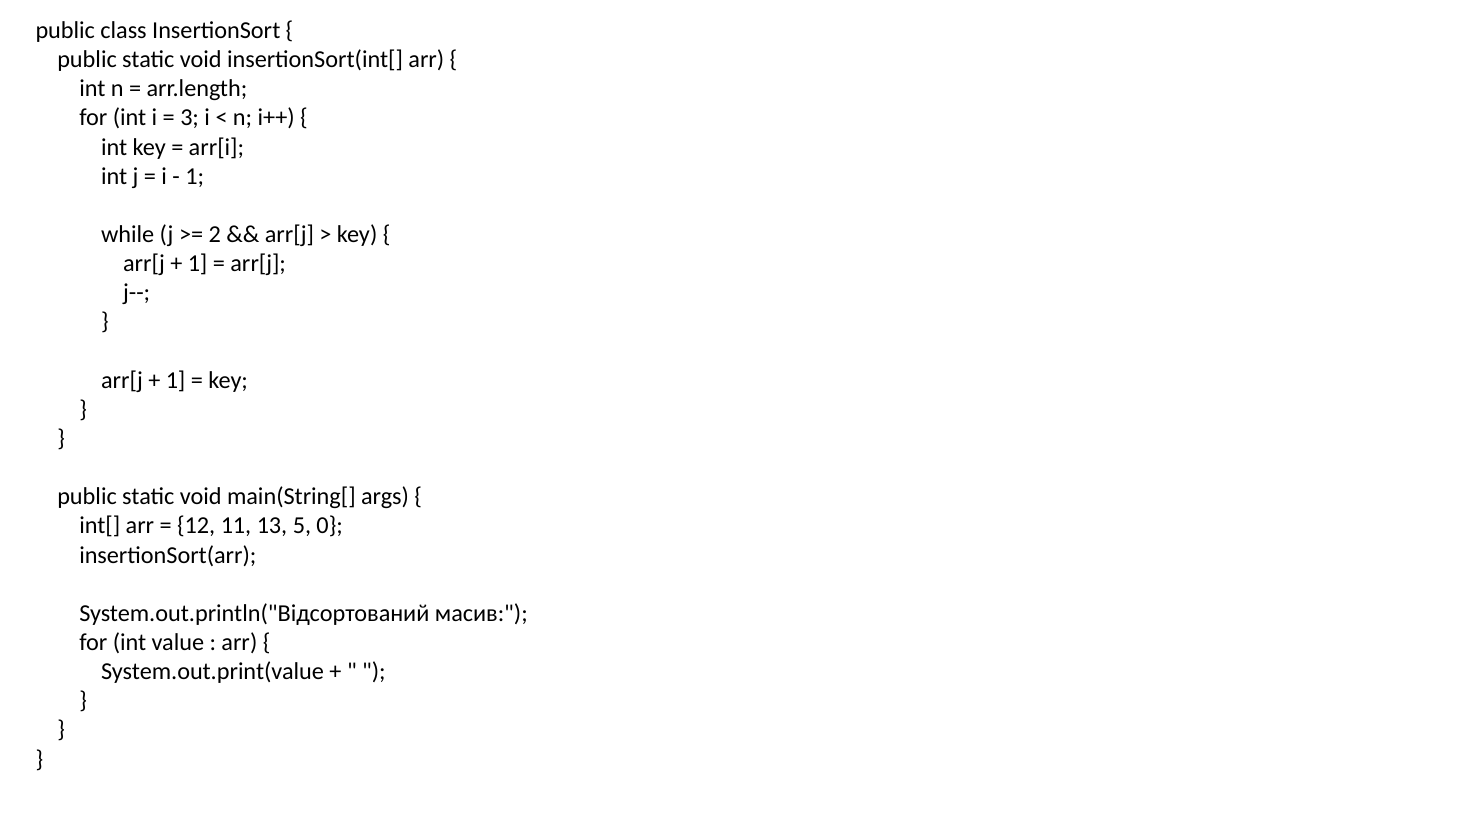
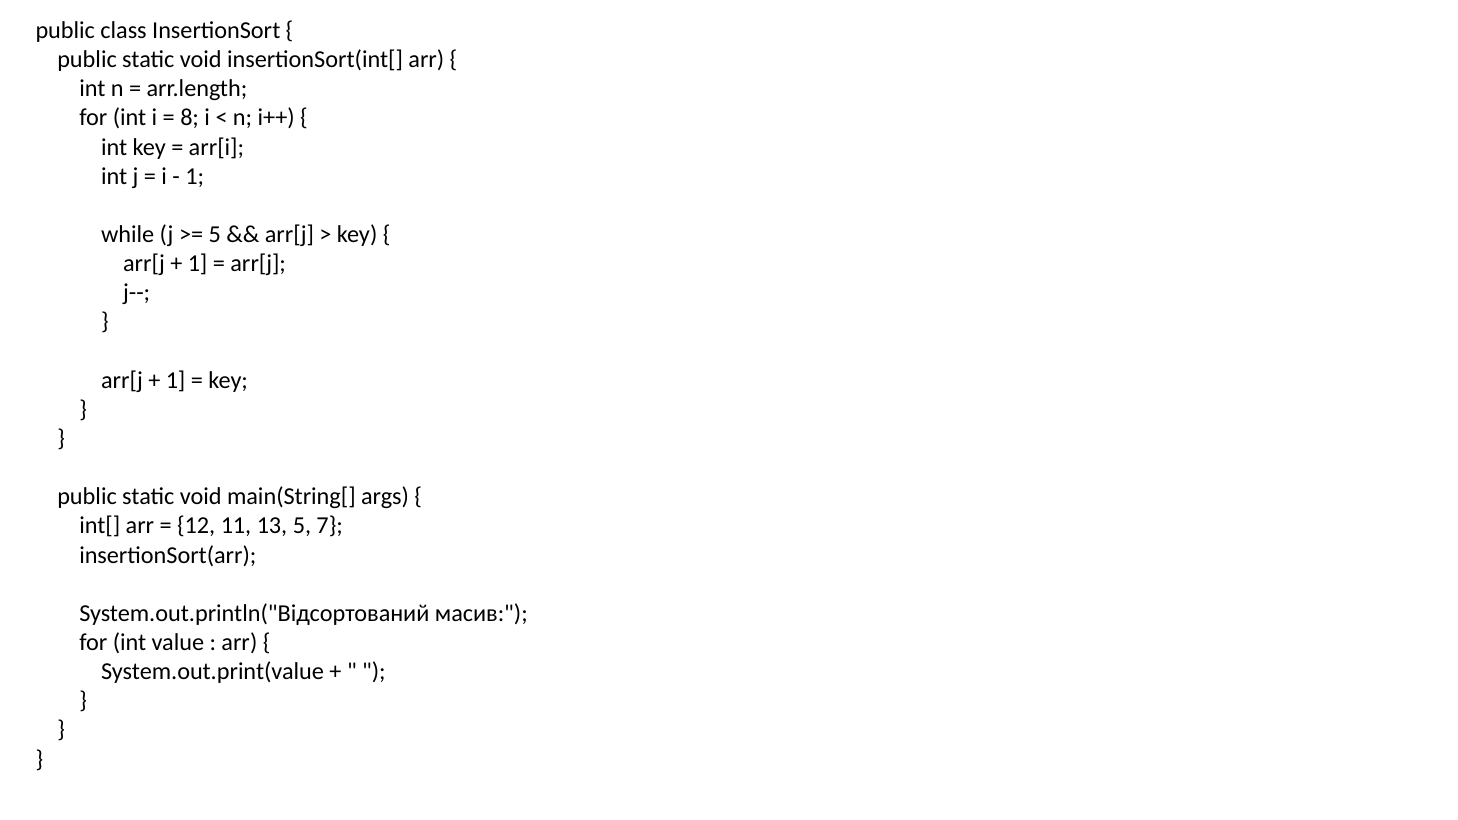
3: 3 -> 8
2 at (215, 234): 2 -> 5
0: 0 -> 7
